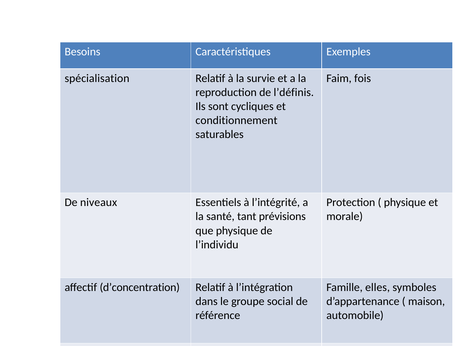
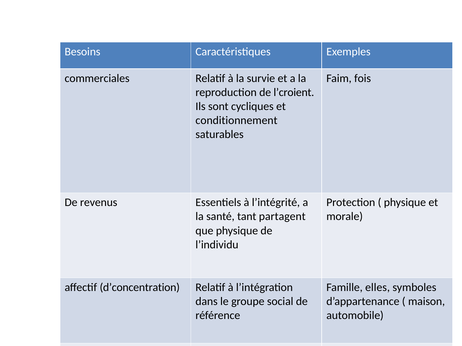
spécialisation: spécialisation -> commerciales
l’définis: l’définis -> l’croient
niveaux: niveaux -> revenus
prévisions: prévisions -> partagent
